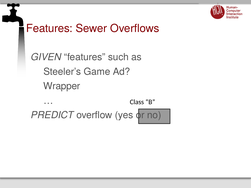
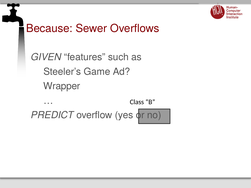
Features at (49, 29): Features -> Because
